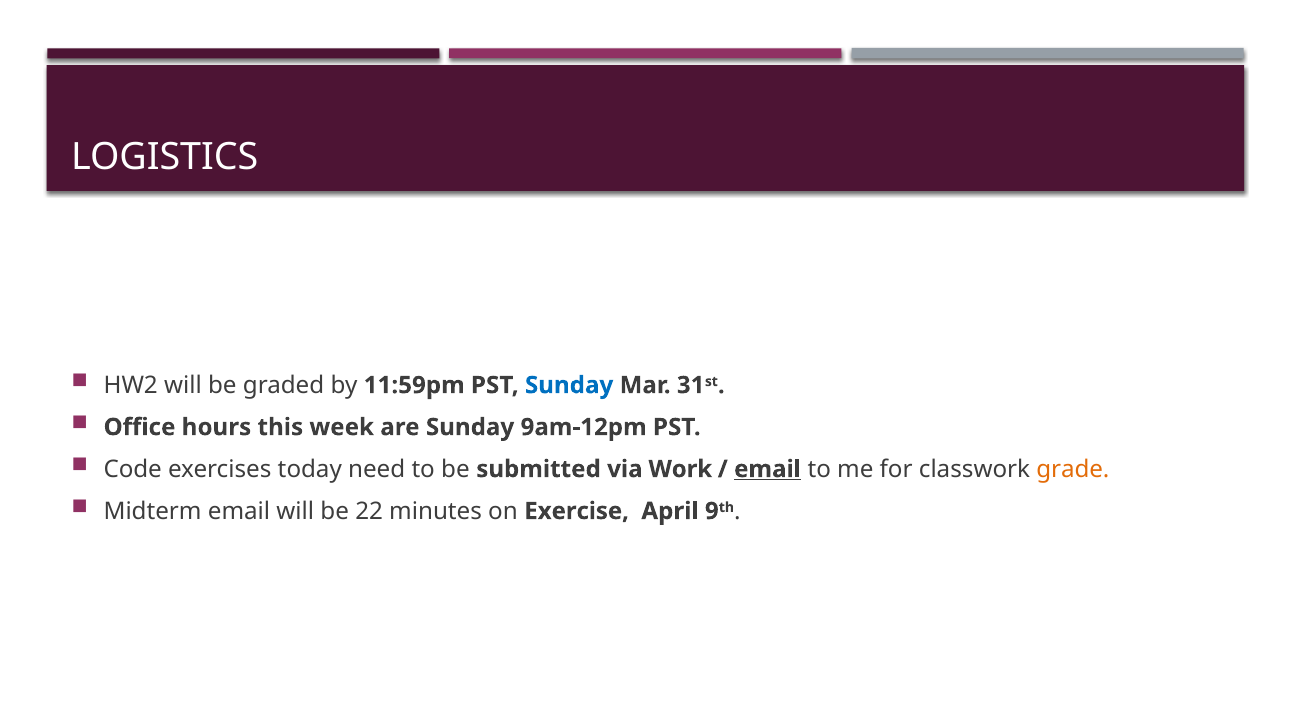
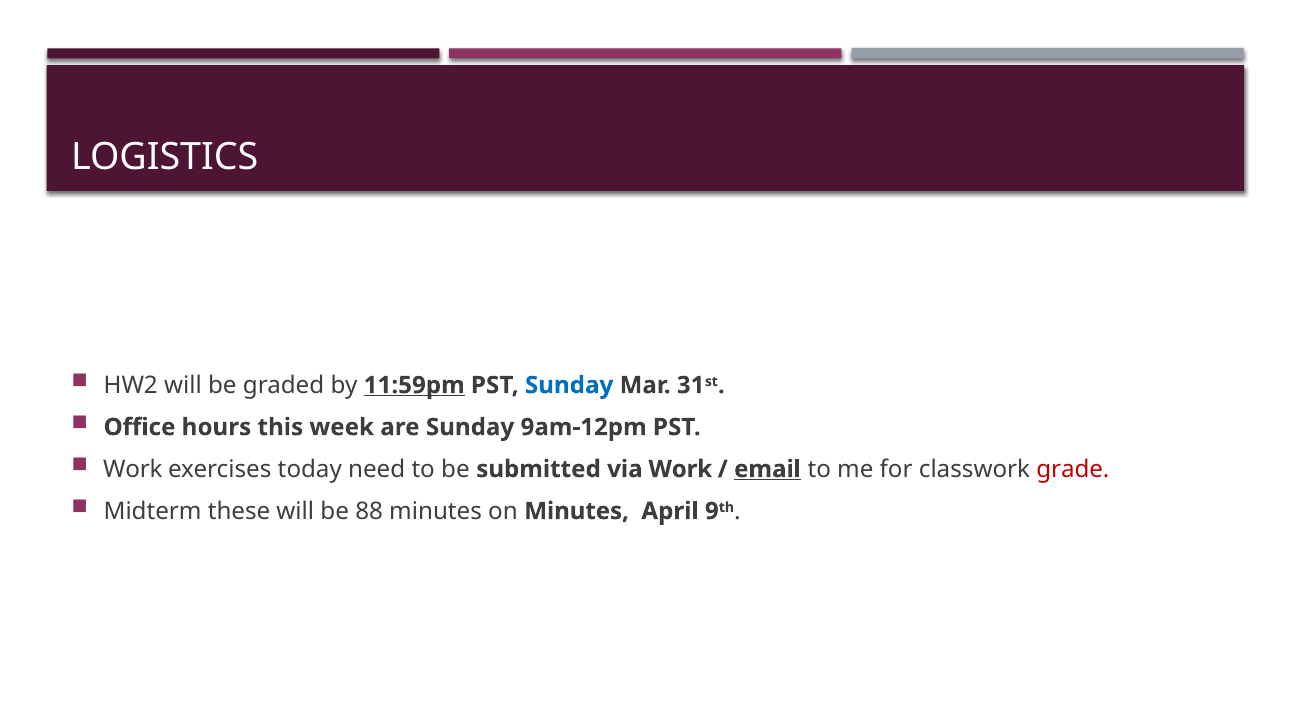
11:59pm underline: none -> present
Code at (133, 469): Code -> Work
grade colour: orange -> red
Midterm email: email -> these
22: 22 -> 88
on Exercise: Exercise -> Minutes
